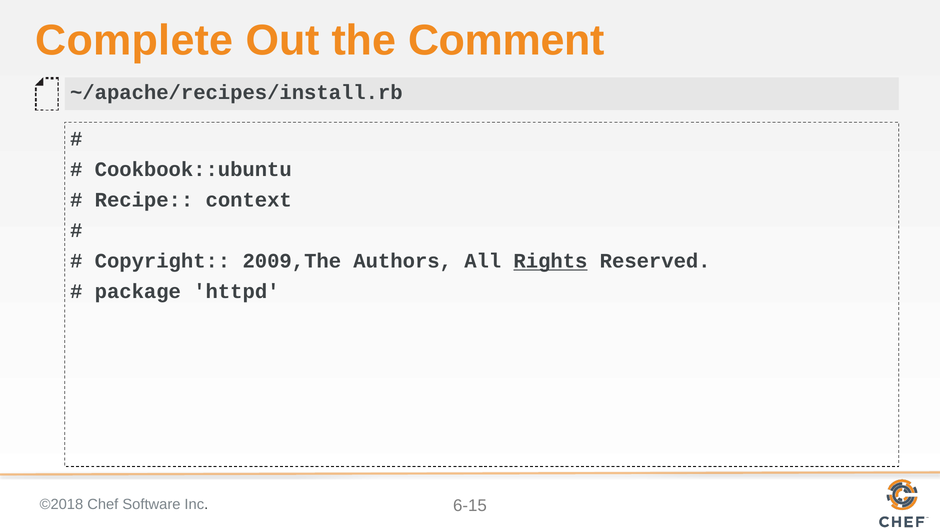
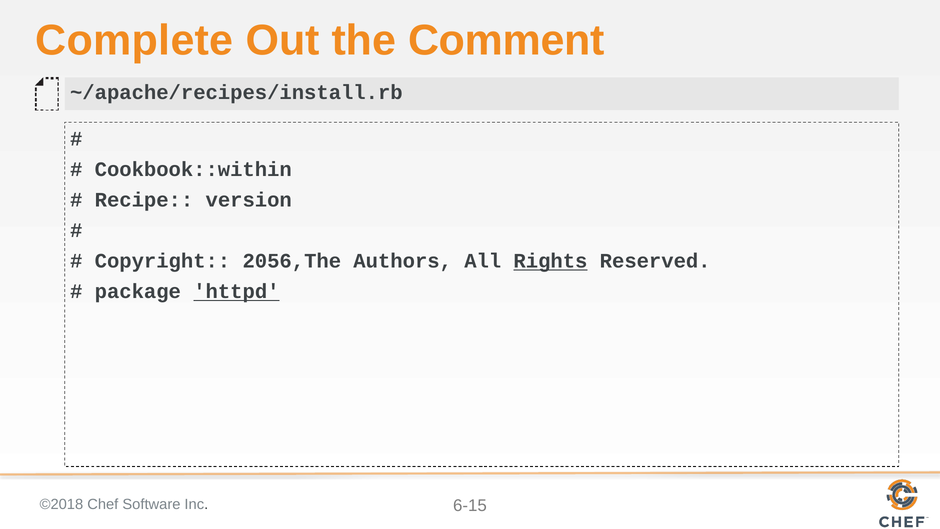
Cookbook::ubuntu: Cookbook::ubuntu -> Cookbook::within
context: context -> version
2009,The: 2009,The -> 2056,The
httpd underline: none -> present
